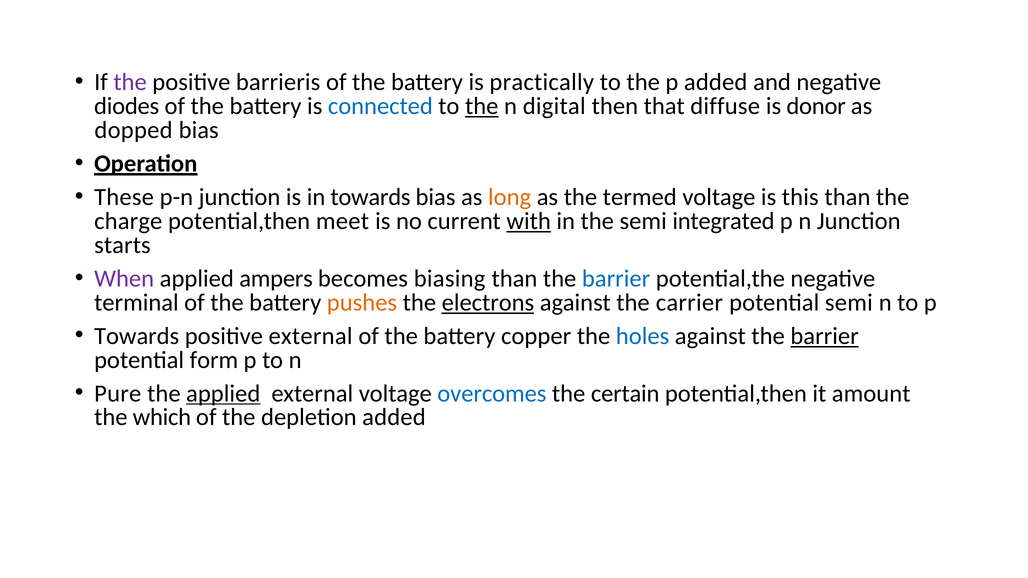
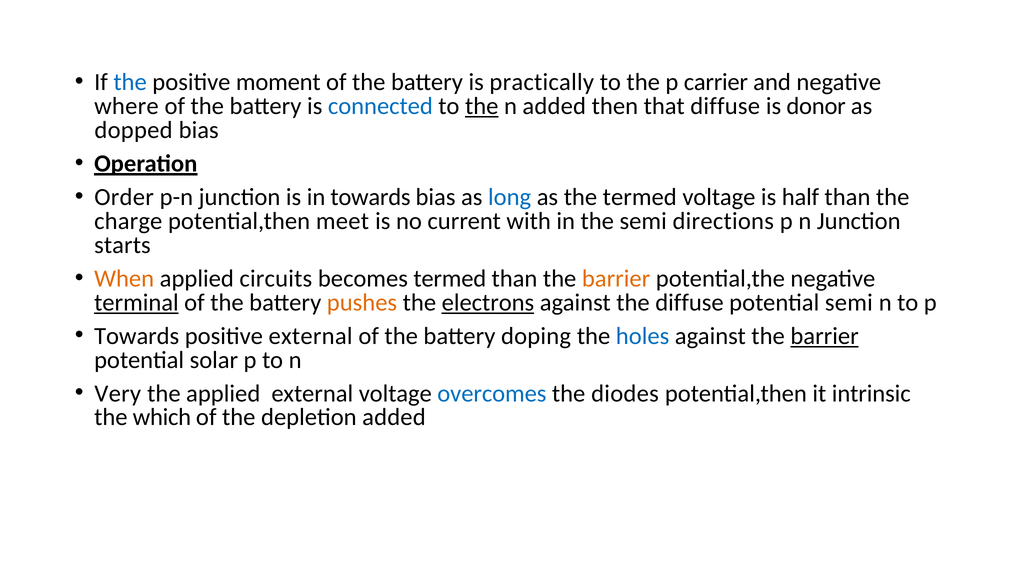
the at (130, 82) colour: purple -> blue
barrieris: barrieris -> moment
p added: added -> carrier
diodes: diodes -> where
n digital: digital -> added
These: These -> Order
long colour: orange -> blue
this: this -> half
with underline: present -> none
integrated: integrated -> directions
When colour: purple -> orange
ampers: ampers -> circuits
becomes biasing: biasing -> termed
barrier at (616, 279) colour: blue -> orange
terminal underline: none -> present
the carrier: carrier -> diffuse
copper: copper -> doping
form: form -> solar
Pure: Pure -> Very
applied at (223, 394) underline: present -> none
certain: certain -> diodes
amount: amount -> intrinsic
